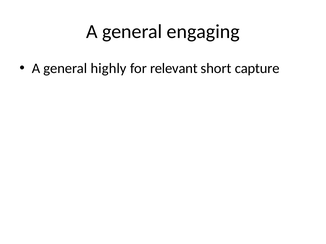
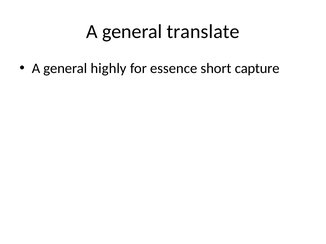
engaging: engaging -> translate
relevant: relevant -> essence
